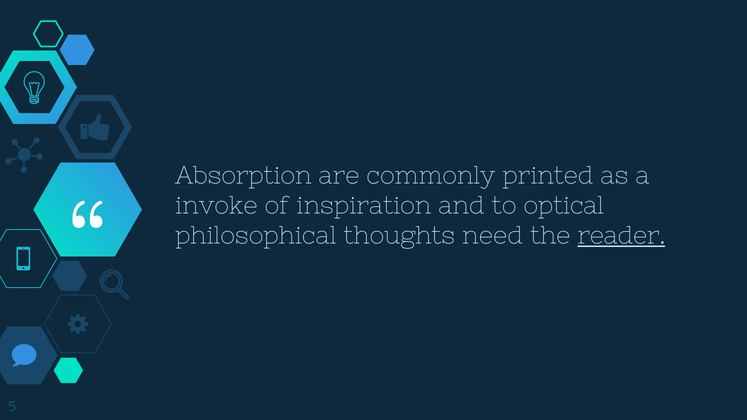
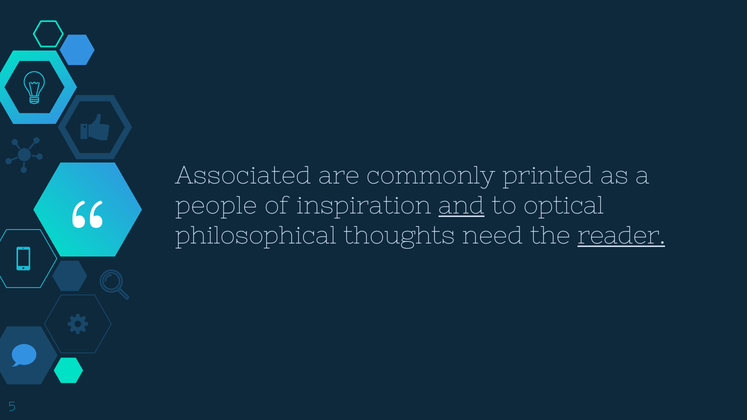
Absorption: Absorption -> Associated
invoke: invoke -> people
and underline: none -> present
